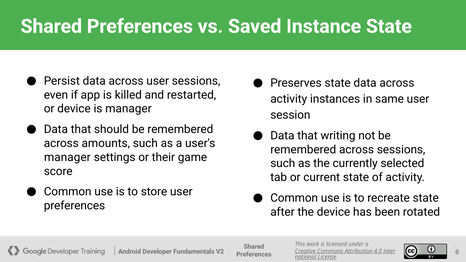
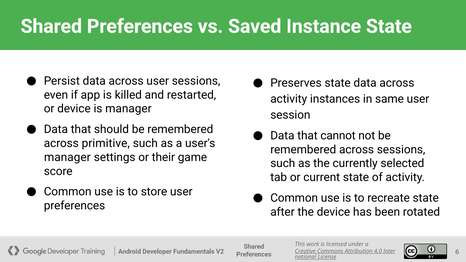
writing: writing -> cannot
amounts: amounts -> primitive
